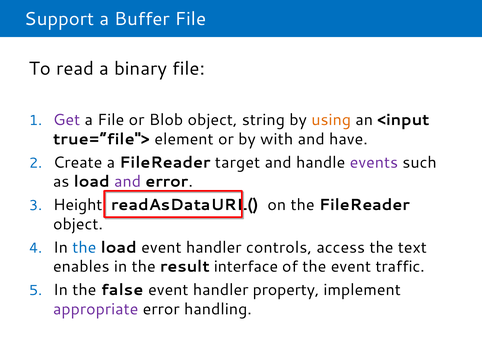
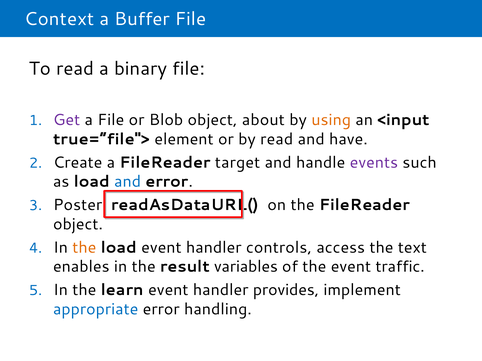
Support: Support -> Context
string: string -> about
by with: with -> read
and at (128, 182) colour: purple -> blue
Height: Height -> Poster
the at (84, 248) colour: blue -> orange
interface: interface -> variables
false: false -> learn
property: property -> provides
appropriate colour: purple -> blue
